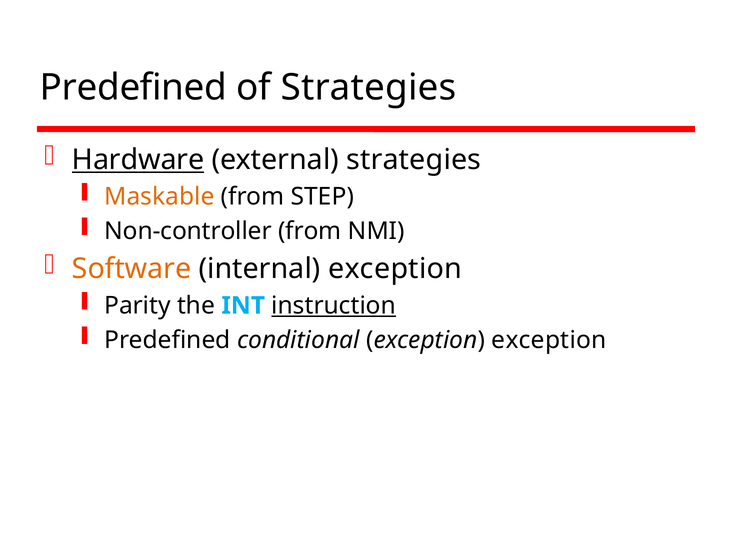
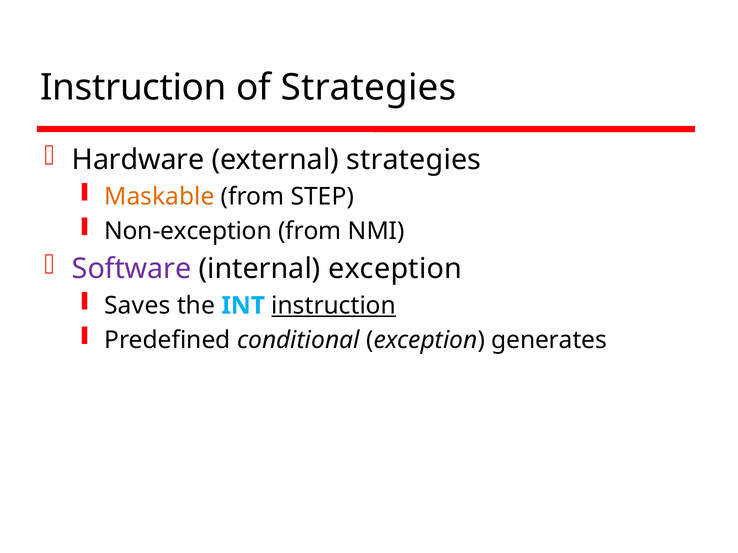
Predefined at (133, 87): Predefined -> Instruction
Hardware underline: present -> none
Non-controller: Non-controller -> Non-exception
Software colour: orange -> purple
Parity: Parity -> Saves
exception exception: exception -> generates
